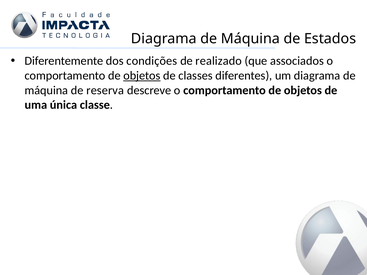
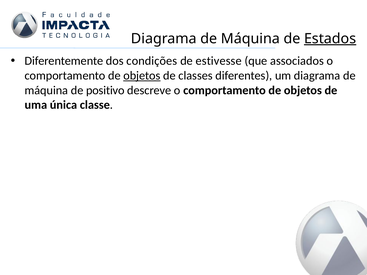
Estados underline: none -> present
realizado: realizado -> estivesse
reserva: reserva -> positivo
